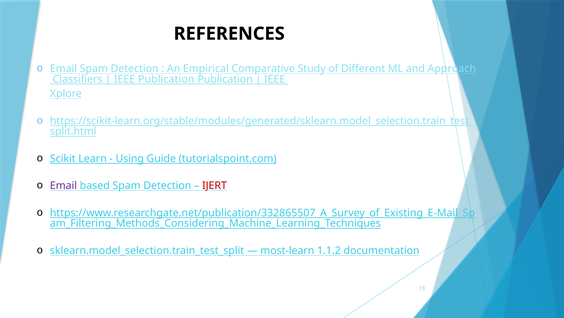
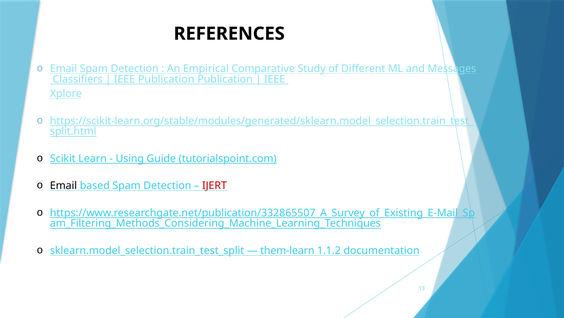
Approach: Approach -> Messages
Email at (63, 185) colour: purple -> black
most-learn: most-learn -> them-learn
